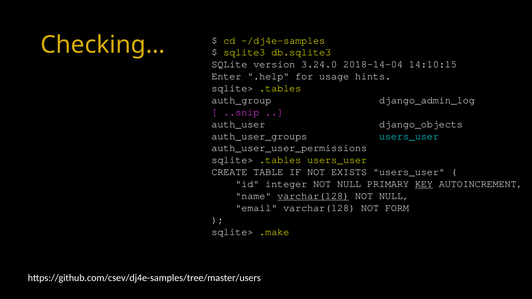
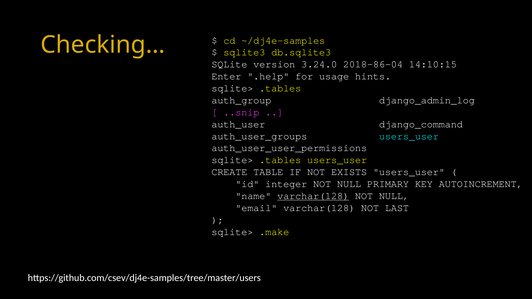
2018-14-04: 2018-14-04 -> 2018-86-04
django_objects: django_objects -> django_command
KEY underline: present -> none
FORM: FORM -> LAST
